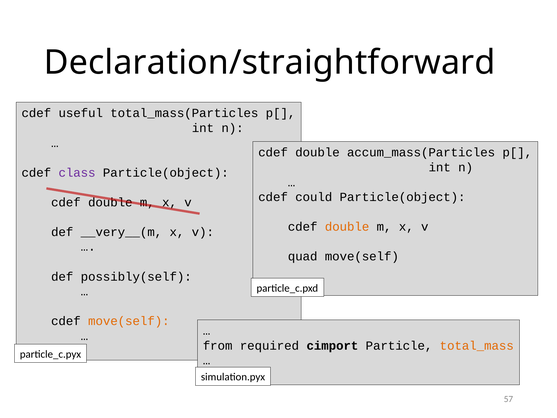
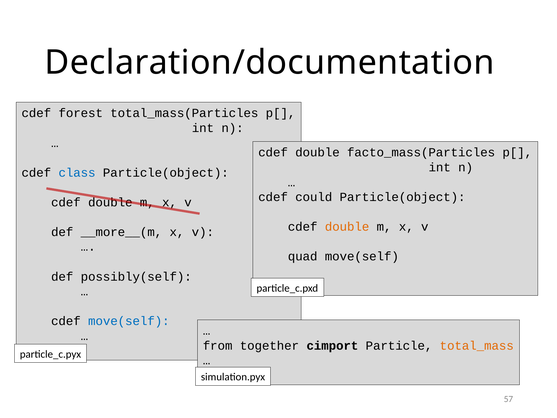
Declaration/straightforward: Declaration/straightforward -> Declaration/documentation
useful: useful -> forest
accum_mass(Particles: accum_mass(Particles -> facto_mass(Particles
class colour: purple -> blue
__very__(m: __very__(m -> __more__(m
move(self at (129, 321) colour: orange -> blue
required: required -> together
